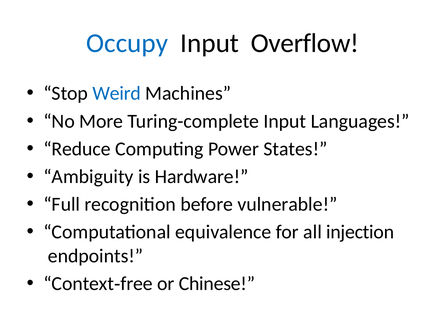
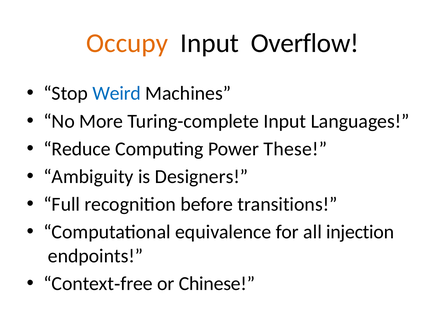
Occupy colour: blue -> orange
States: States -> These
Hardware: Hardware -> Designers
vulnerable: vulnerable -> transitions
